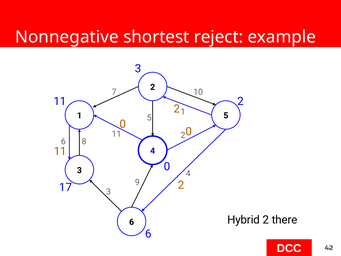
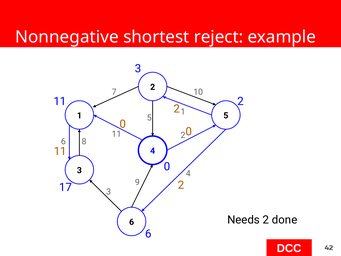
Hybrid: Hybrid -> Needs
there: there -> done
